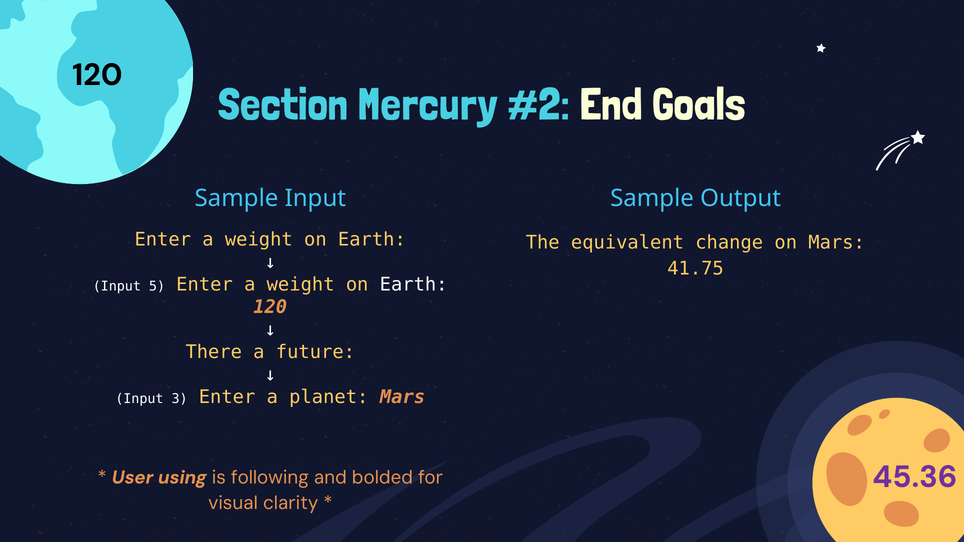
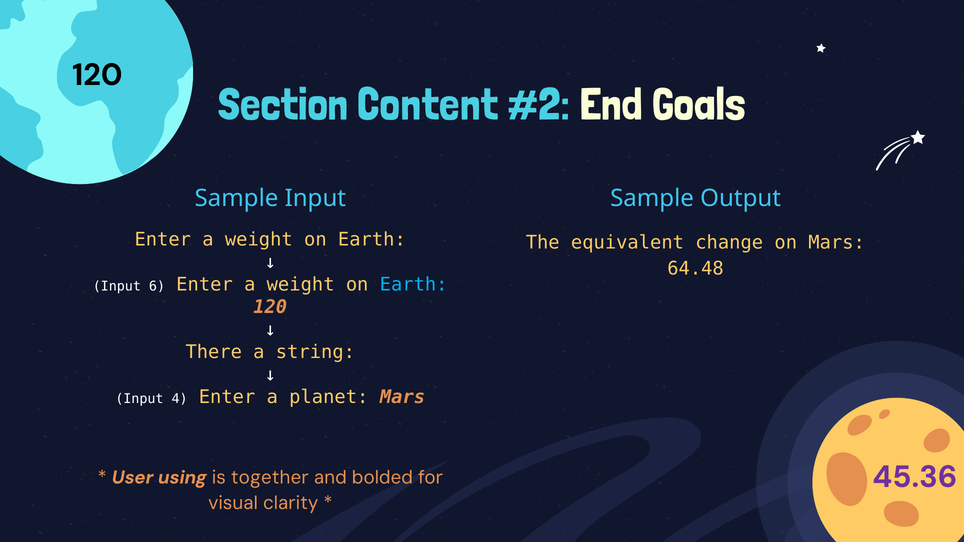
Mercury: Mercury -> Content
41.75: 41.75 -> 64.48
5: 5 -> 6
Earth at (414, 285) colour: white -> light blue
future: future -> string
3: 3 -> 4
following: following -> together
